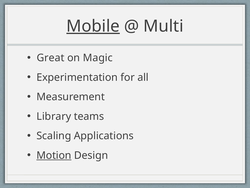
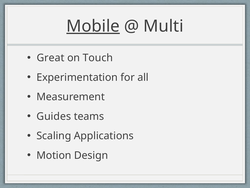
Magic: Magic -> Touch
Library: Library -> Guides
Motion underline: present -> none
